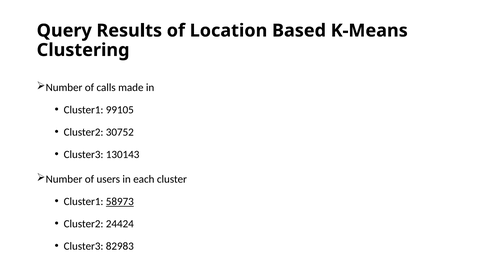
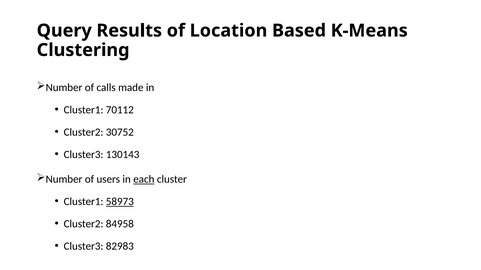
99105: 99105 -> 70112
each underline: none -> present
24424: 24424 -> 84958
